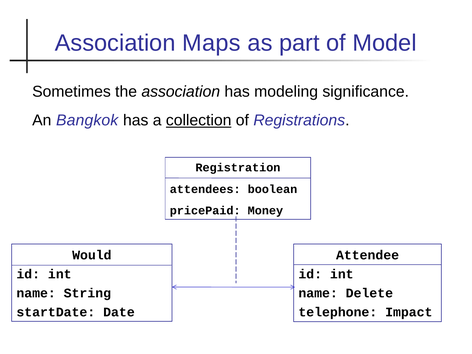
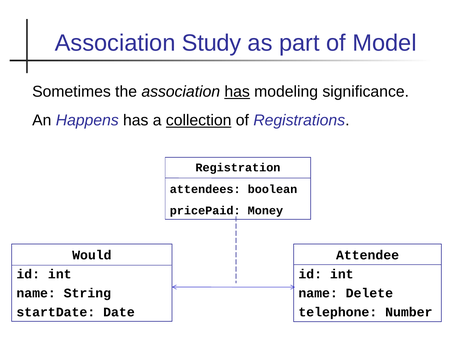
Maps: Maps -> Study
has at (237, 92) underline: none -> present
Bangkok: Bangkok -> Happens
Impact: Impact -> Number
